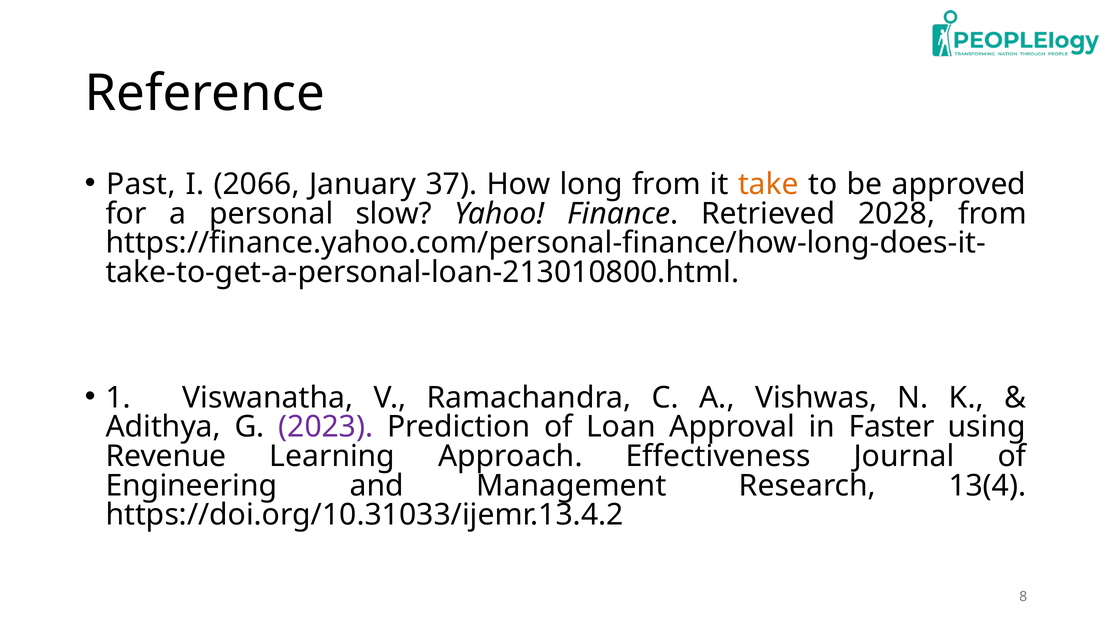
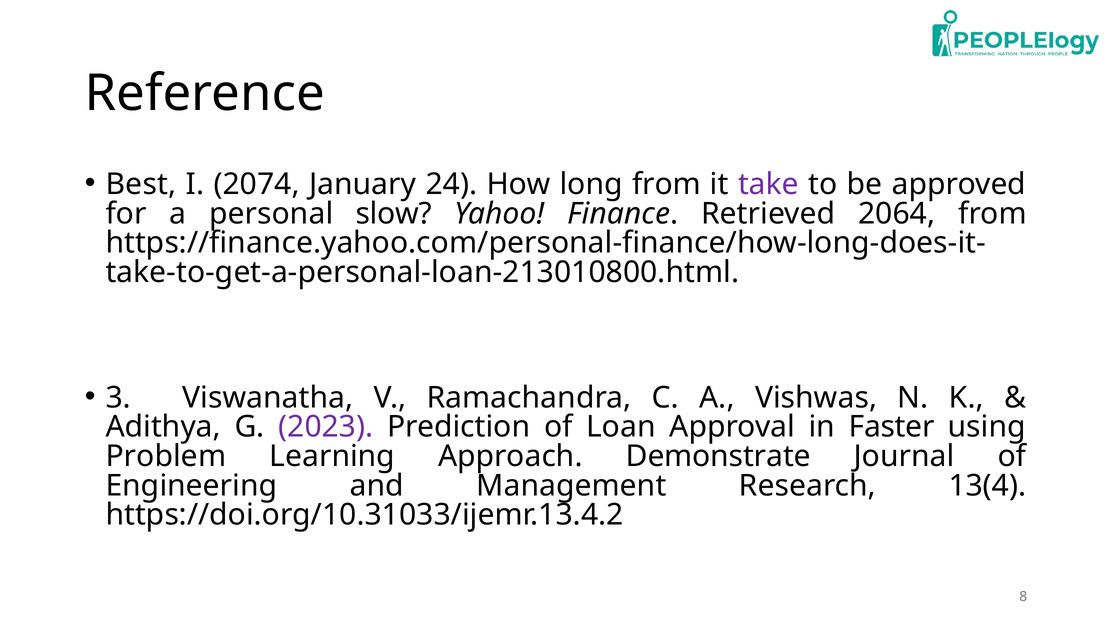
Past: Past -> Best
2066: 2066 -> 2074
37: 37 -> 24
take colour: orange -> purple
2028: 2028 -> 2064
1: 1 -> 3
Revenue: Revenue -> Problem
Effectiveness: Effectiveness -> Demonstrate
